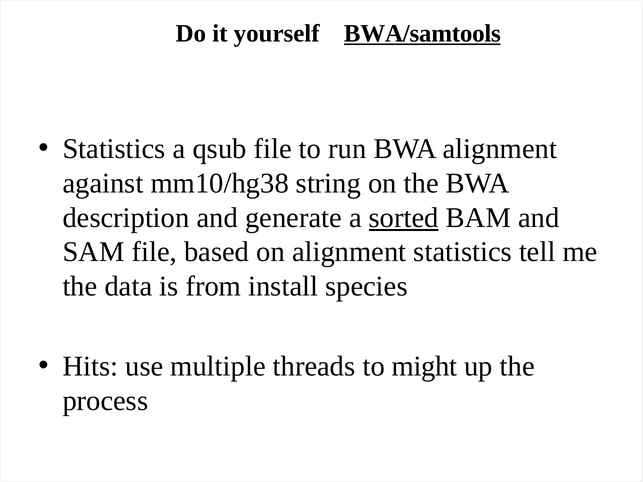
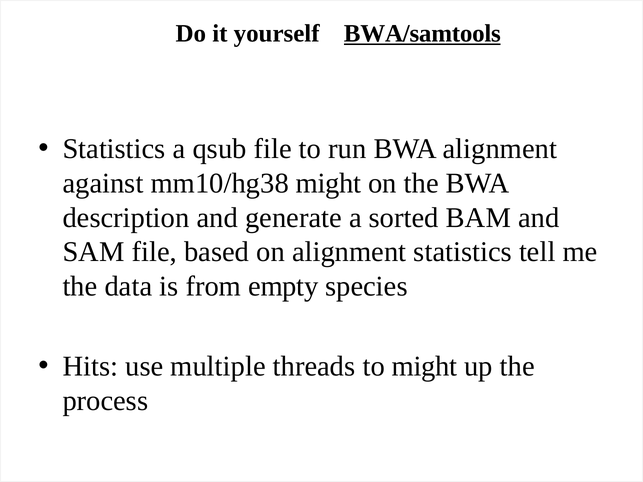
mm10/hg38 string: string -> might
sorted underline: present -> none
install: install -> empty
